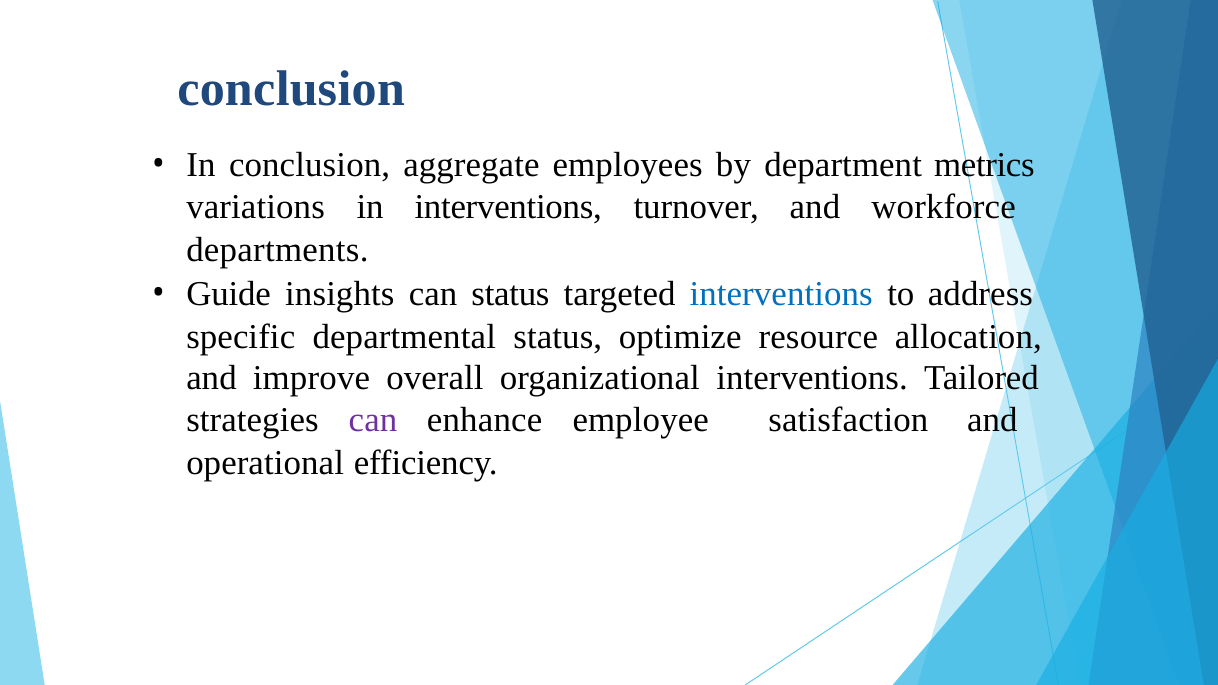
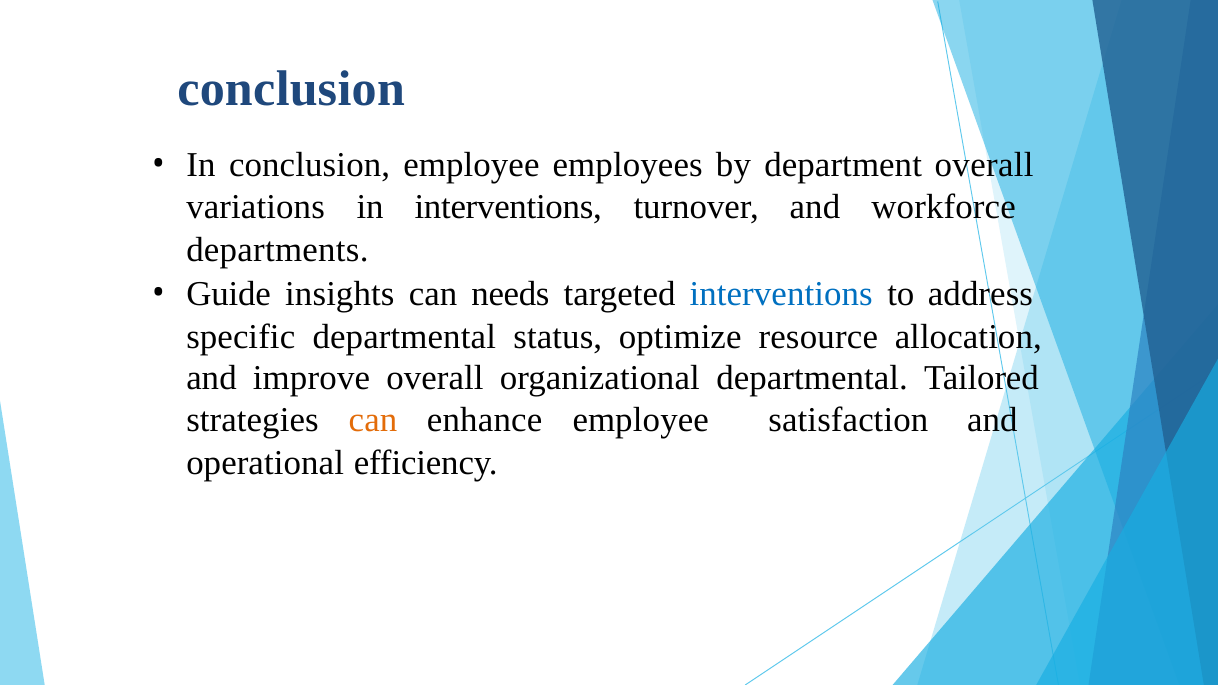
conclusion aggregate: aggregate -> employee
department metrics: metrics -> overall
can status: status -> needs
organizational interventions: interventions -> departmental
can at (373, 420) colour: purple -> orange
